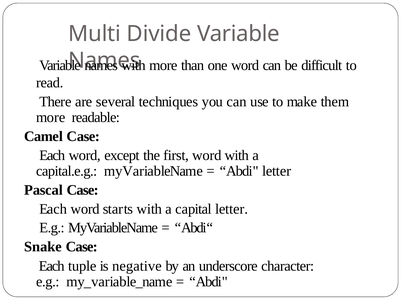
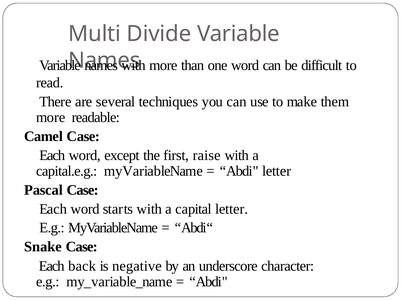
first word: word -> raise
tuple: tuple -> back
